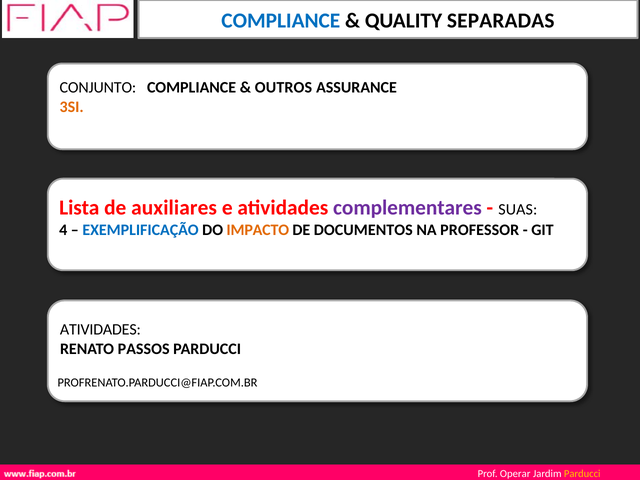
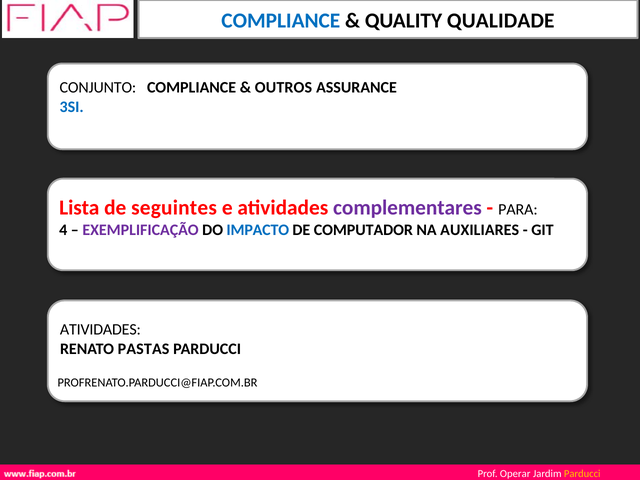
SEPARADAS: SEPARADAS -> QUALIDADE
3SI colour: orange -> blue
auxiliares: auxiliares -> seguintes
SUAS: SUAS -> PARA
EXEMPLIFICAÇÃO colour: blue -> purple
IMPACTO colour: orange -> blue
DOCUMENTOS: DOCUMENTOS -> COMPUTADOR
PROFESSOR: PROFESSOR -> AUXILIARES
PASSOS: PASSOS -> PASTAS
